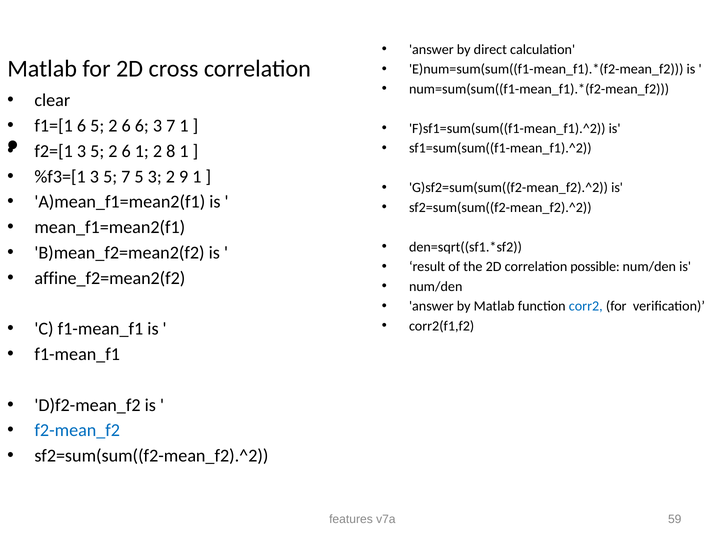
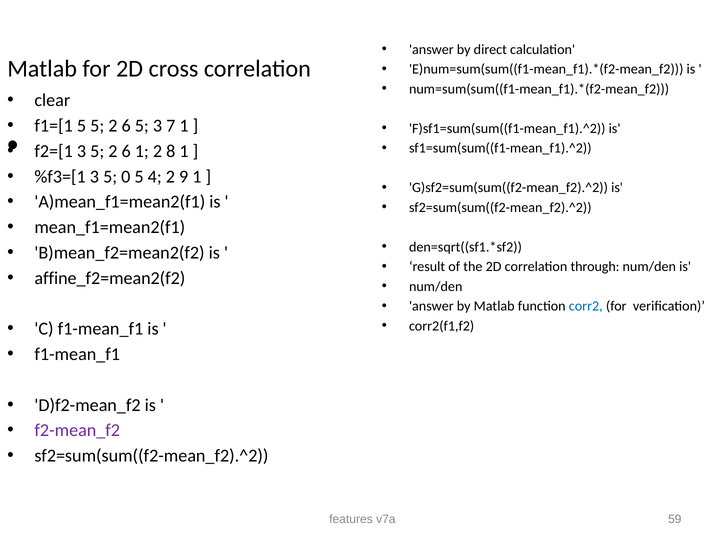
f1=[1 6: 6 -> 5
6 6: 6 -> 5
5 7: 7 -> 0
5 3: 3 -> 4
possible: possible -> through
f2-mean_f2 colour: blue -> purple
